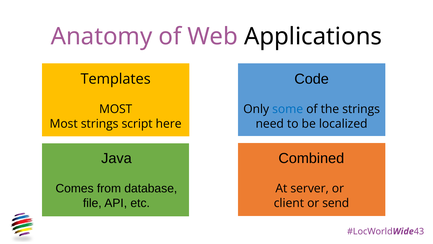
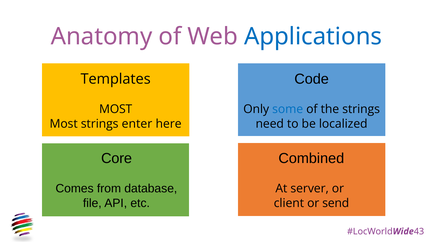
Applications colour: black -> blue
script: script -> enter
Java: Java -> Core
